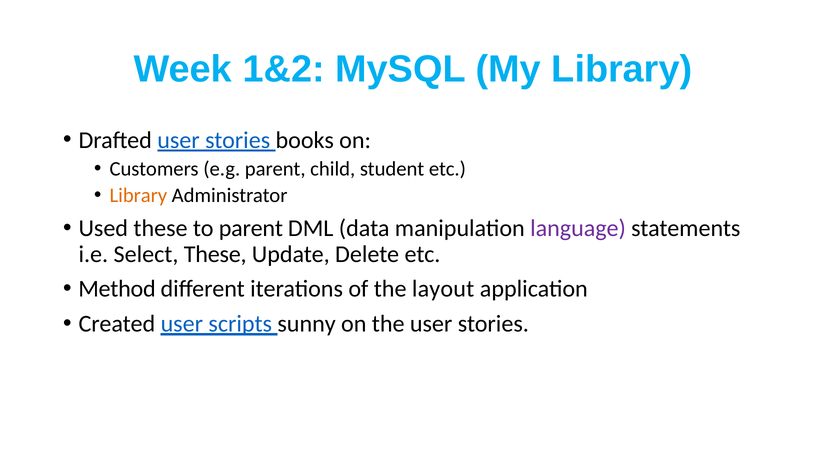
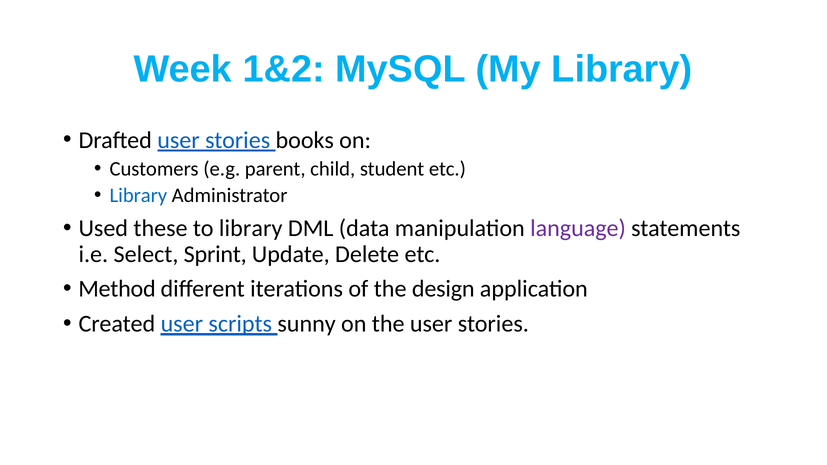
Library at (138, 195) colour: orange -> blue
to parent: parent -> library
Select These: These -> Sprint
layout: layout -> design
